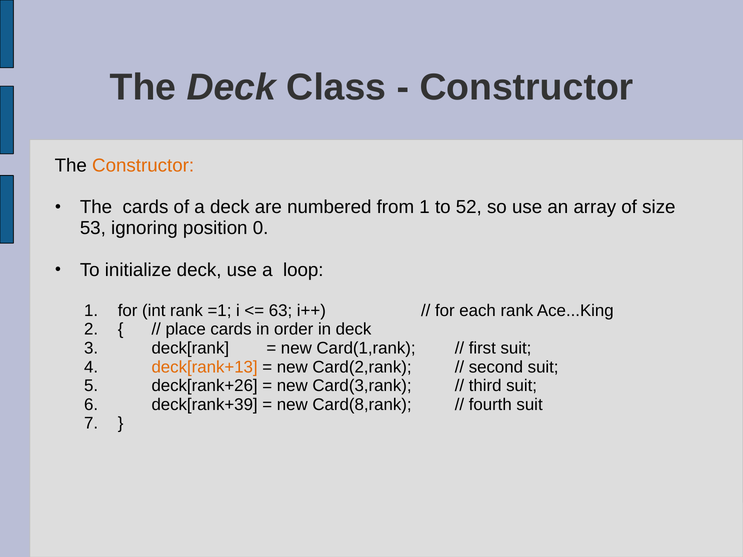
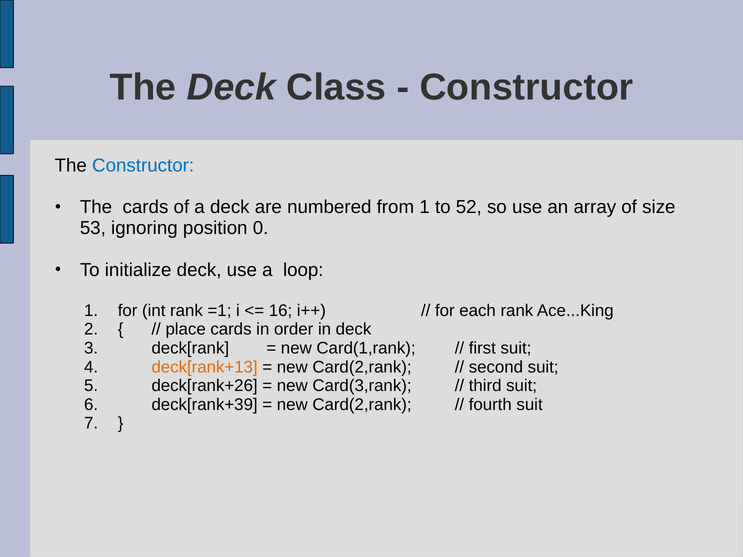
Constructor at (143, 165) colour: orange -> blue
63: 63 -> 16
Card(8,rank at (362, 405): Card(8,rank -> Card(2,rank
